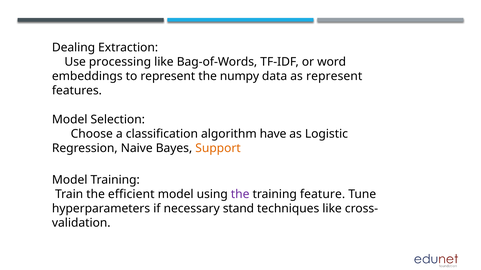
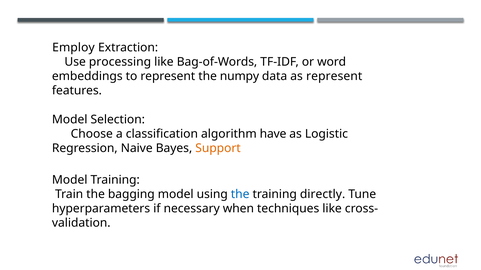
Dealing: Dealing -> Employ
efficient: efficient -> bagging
the at (240, 195) colour: purple -> blue
feature: feature -> directly
stand: stand -> when
